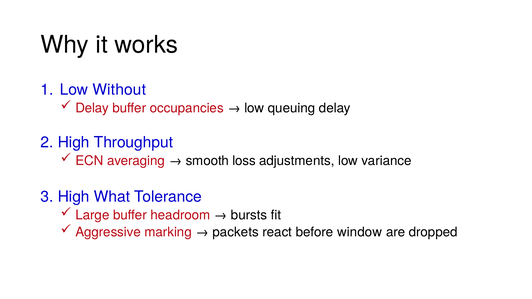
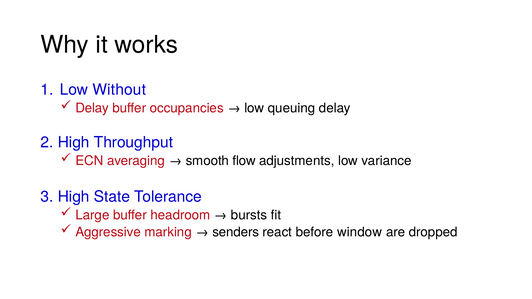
loss: loss -> flow
What: What -> State
packets: packets -> senders
